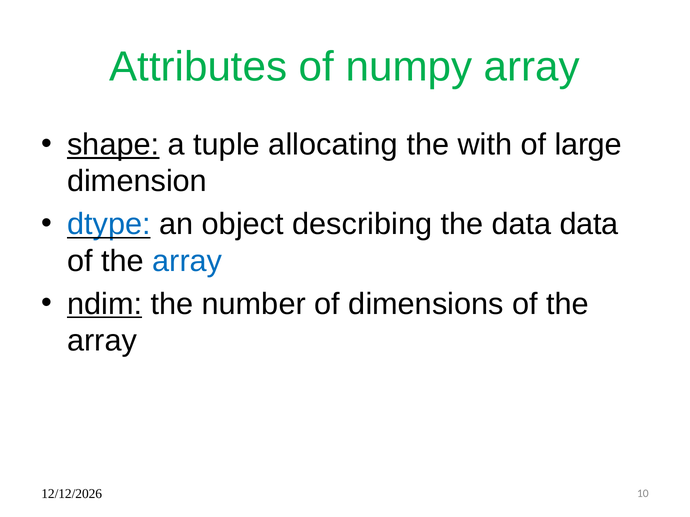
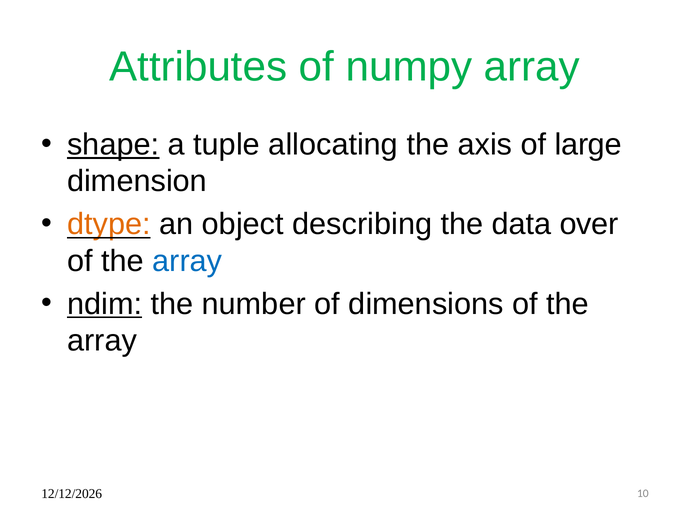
with: with -> axis
dtype colour: blue -> orange
data data: data -> over
